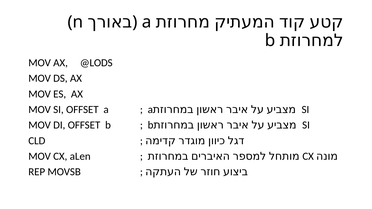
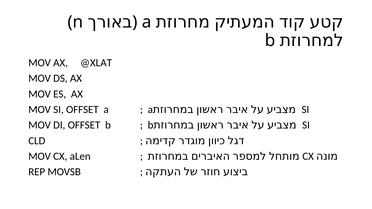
@LODS: @LODS -> @XLAT
